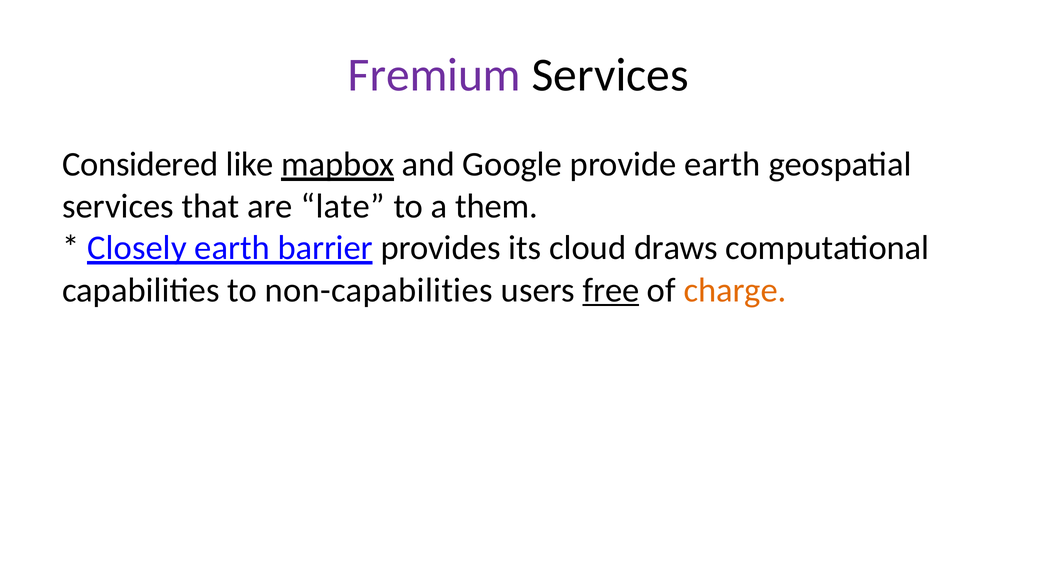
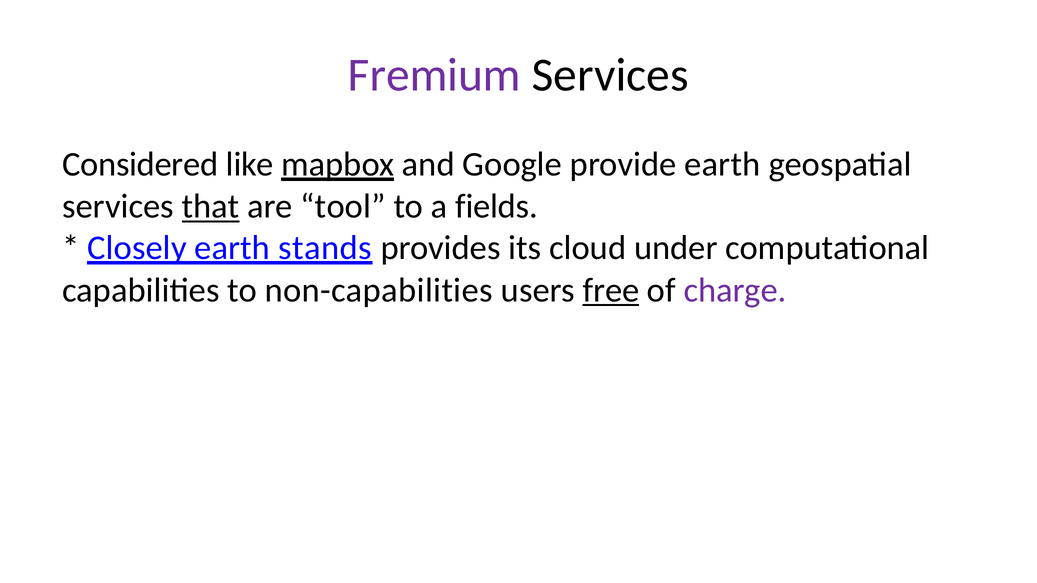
that underline: none -> present
late: late -> tool
them: them -> fields
barrier: barrier -> stands
draws: draws -> under
charge colour: orange -> purple
